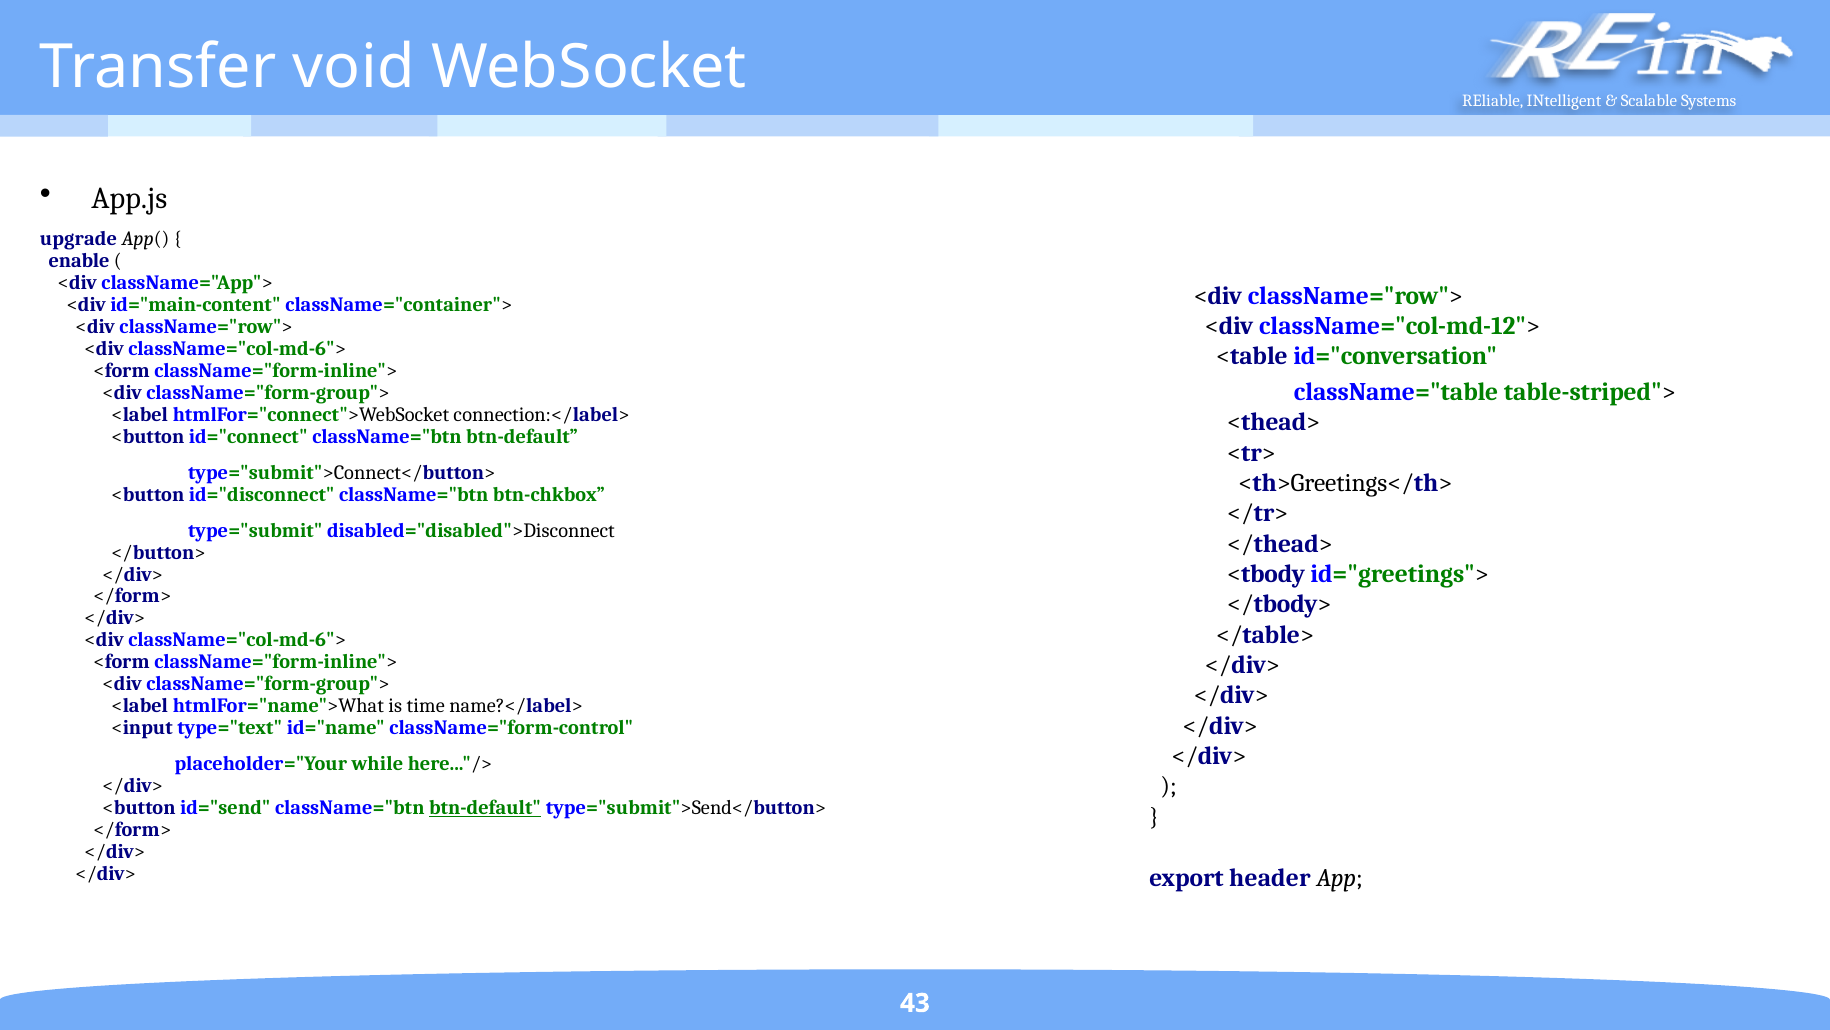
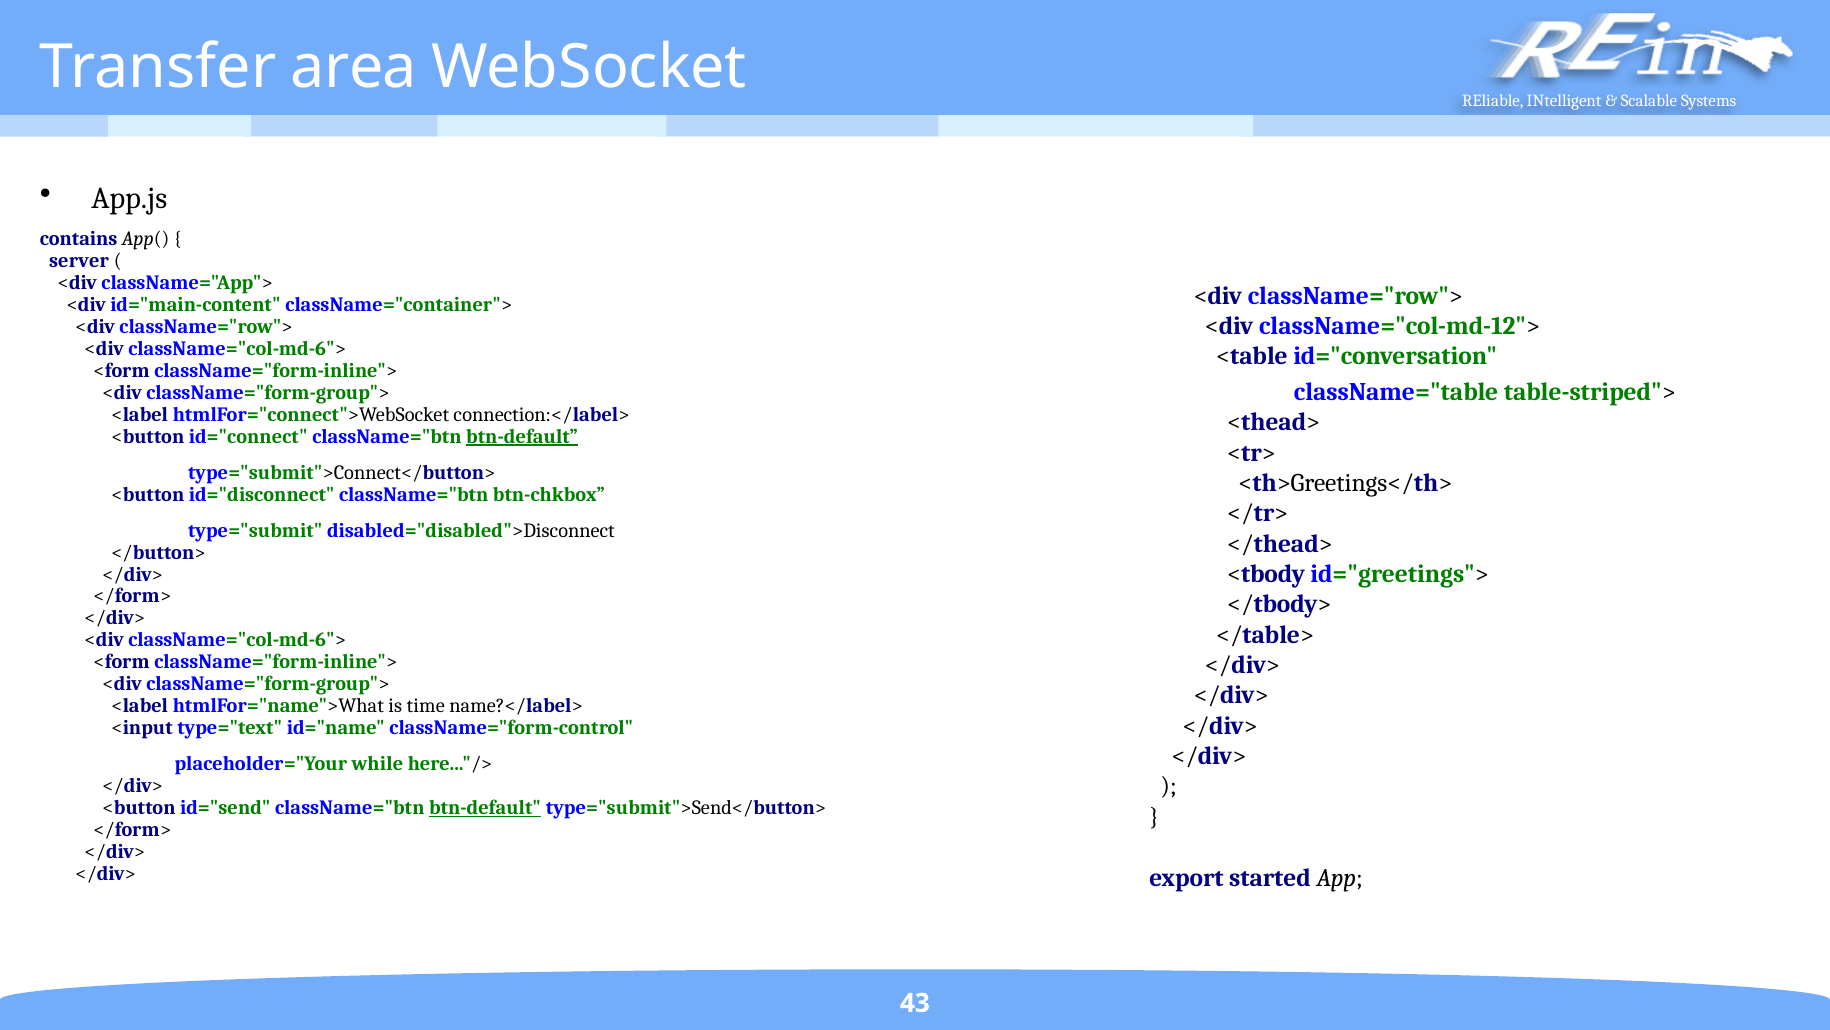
void: void -> area
upgrade: upgrade -> contains
enable: enable -> server
btn-default at (522, 436) underline: none -> present
header: header -> started
